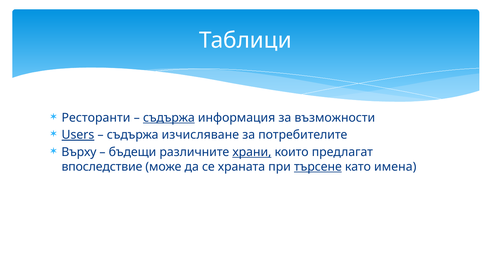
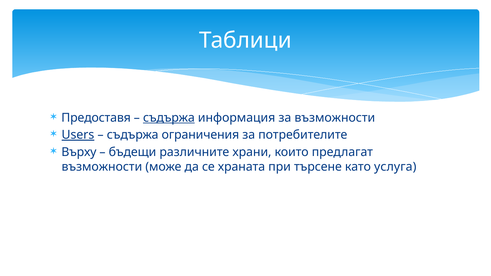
Ресторанти: Ресторанти -> Предоставя
изчисляване: изчисляване -> ограничения
храни underline: present -> none
впоследствие at (102, 167): впоследствие -> възможности
търсене underline: present -> none
имена: имена -> услуга
